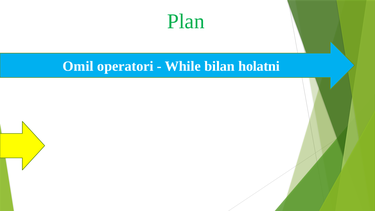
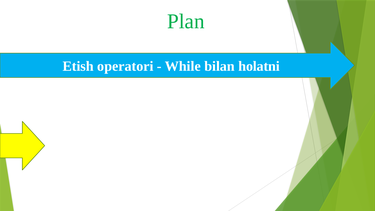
Omil: Omil -> Etish
